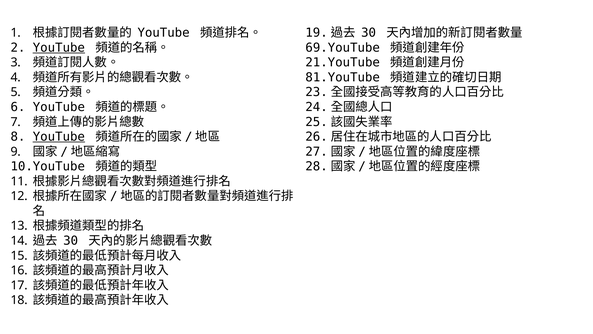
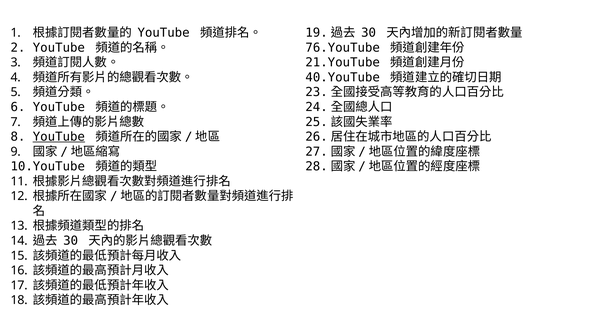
YouTube at (59, 48) underline: present -> none
69.YouTube: 69.YouTube -> 76.YouTube
81.YouTube: 81.YouTube -> 40.YouTube
